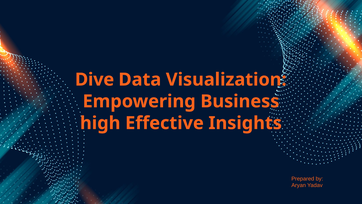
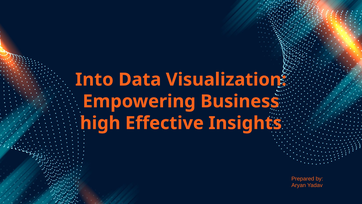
Dive: Dive -> Into
